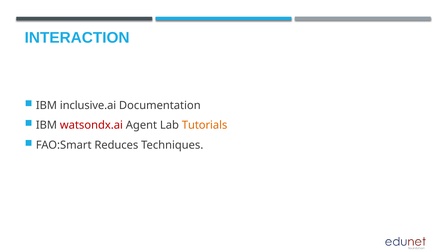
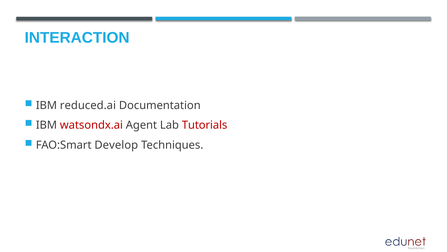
inclusive.ai: inclusive.ai -> reduced.ai
Tutorials colour: orange -> red
Reduces: Reduces -> Develop
